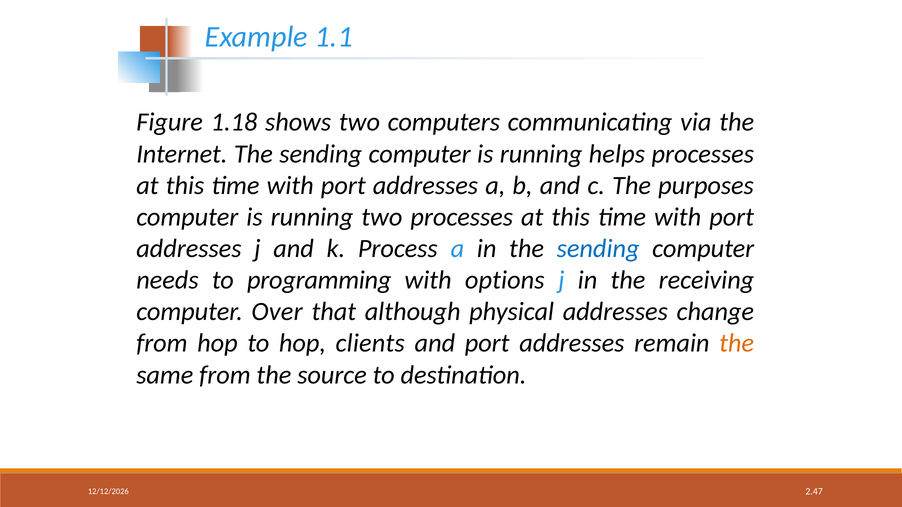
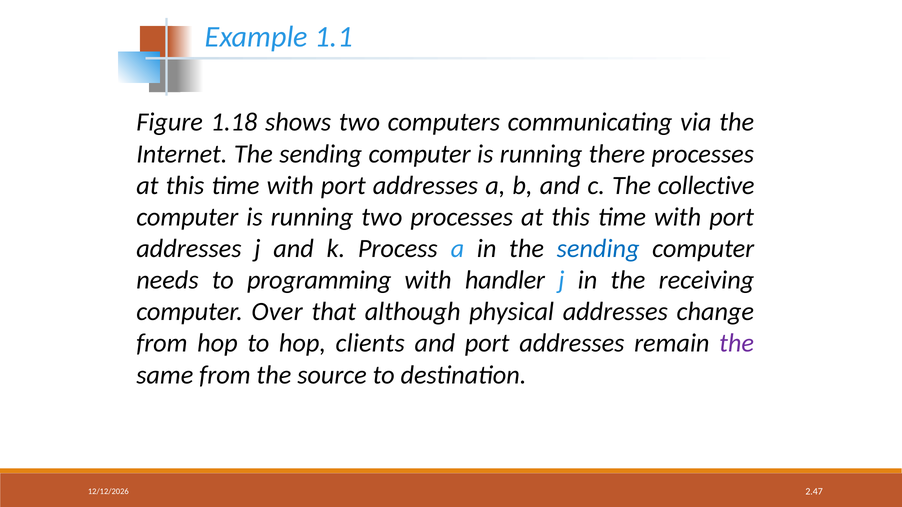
helps: helps -> there
purposes: purposes -> collective
options: options -> handler
the at (737, 344) colour: orange -> purple
